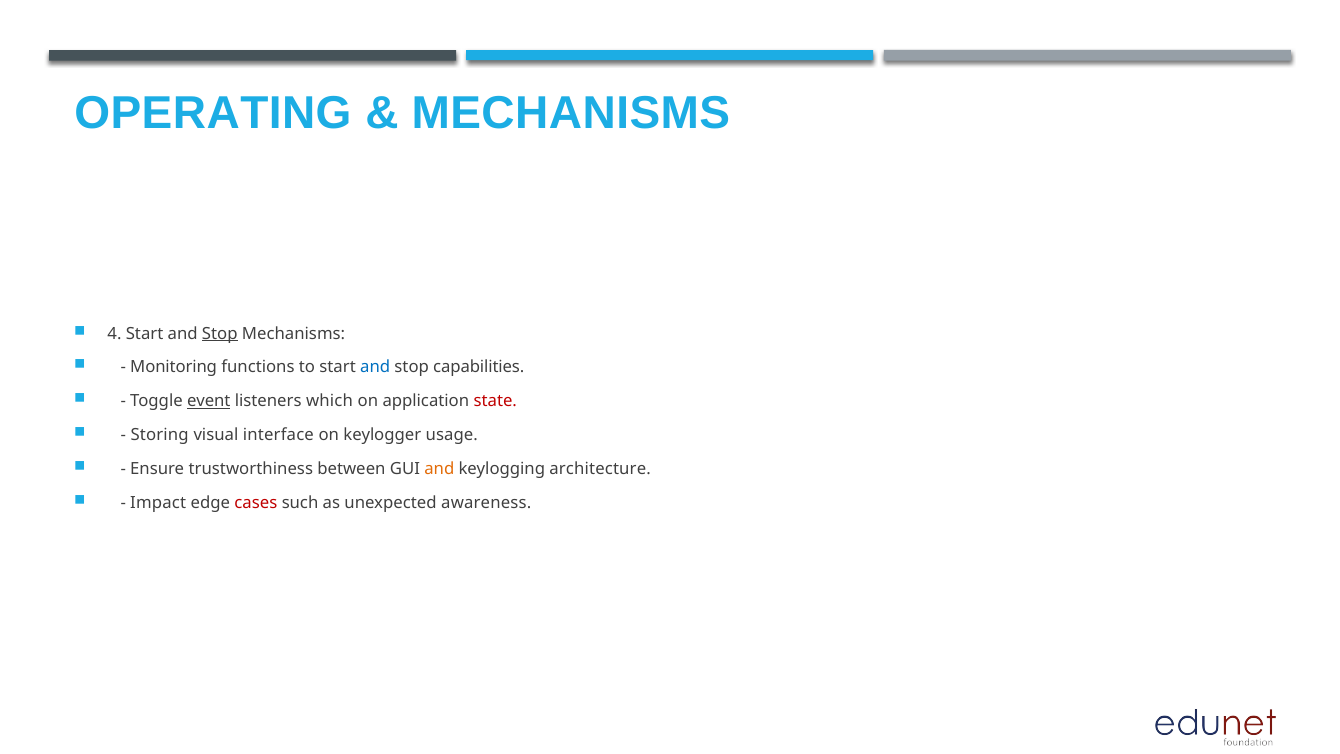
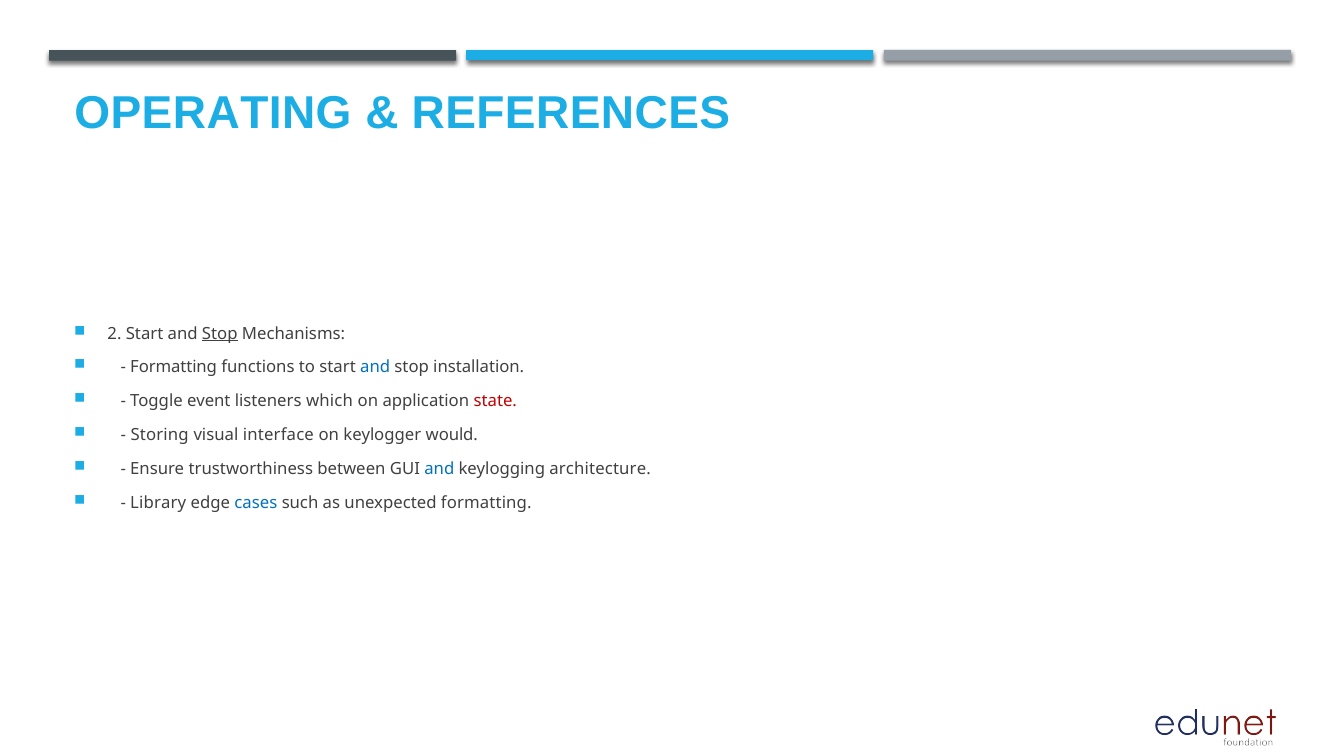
MECHANISMS at (571, 113): MECHANISMS -> REFERENCES
4: 4 -> 2
Monitoring at (174, 367): Monitoring -> Formatting
capabilities: capabilities -> installation
event underline: present -> none
usage: usage -> would
and at (439, 469) colour: orange -> blue
Impact: Impact -> Library
cases colour: red -> blue
unexpected awareness: awareness -> formatting
